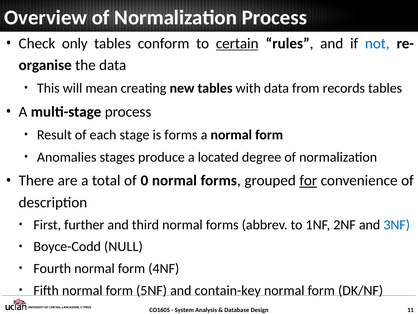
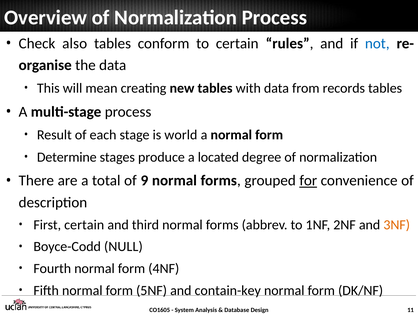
only: only -> also
certain at (237, 43) underline: present -> none
is forms: forms -> world
Anomalies: Anomalies -> Determine
0: 0 -> 9
First further: further -> certain
3NF colour: blue -> orange
